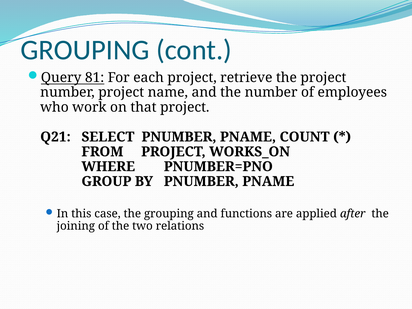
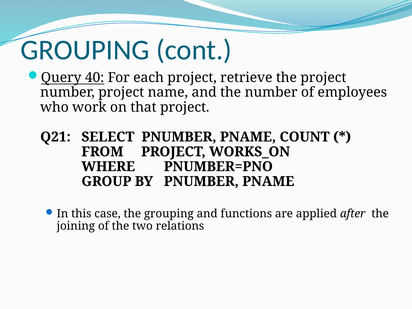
81: 81 -> 40
